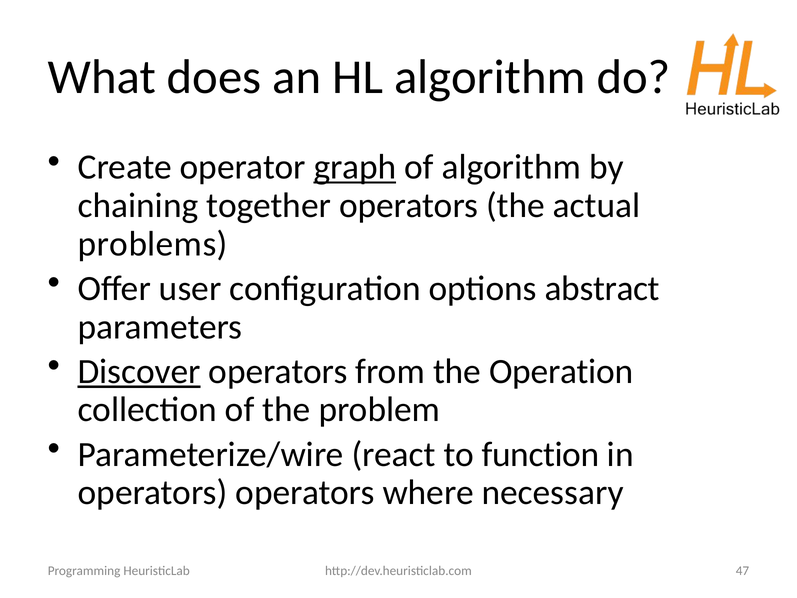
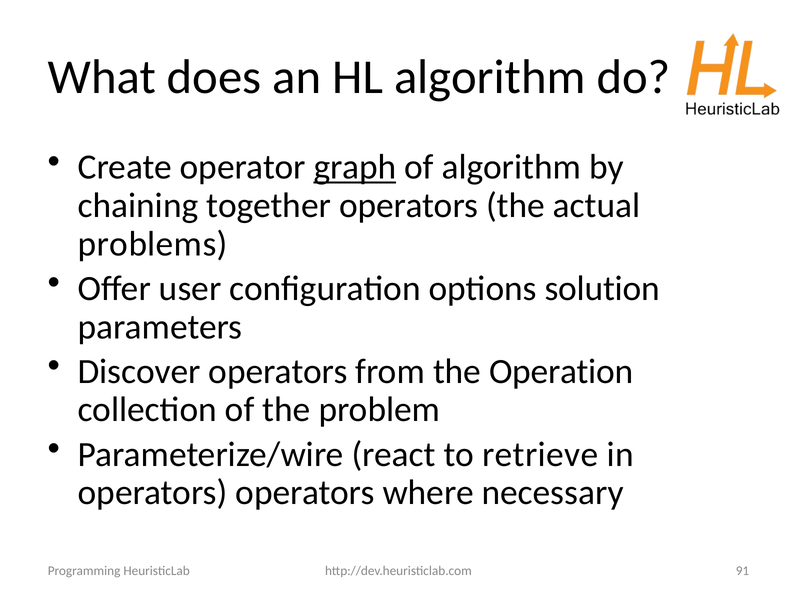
abstract: abstract -> solution
Discover underline: present -> none
function: function -> retrieve
47: 47 -> 91
